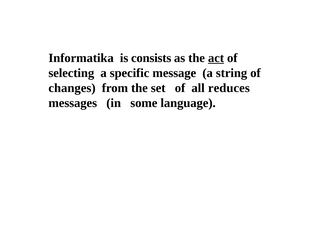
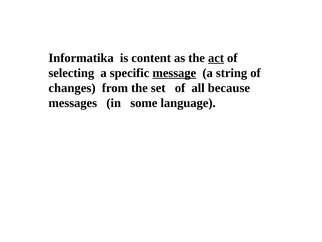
consists: consists -> content
message underline: none -> present
reduces: reduces -> because
